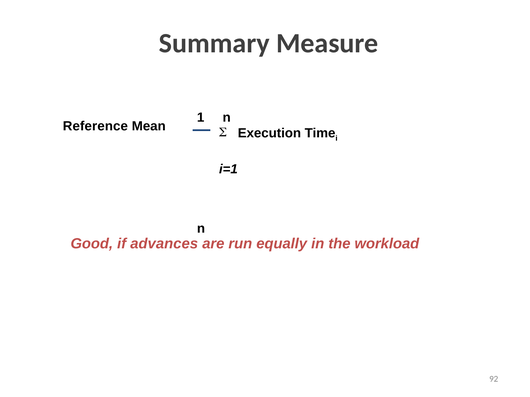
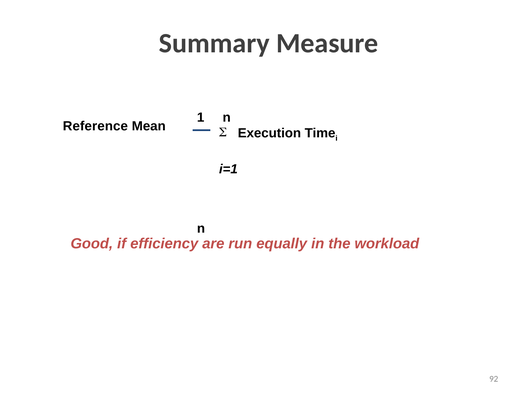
advances: advances -> efficiency
